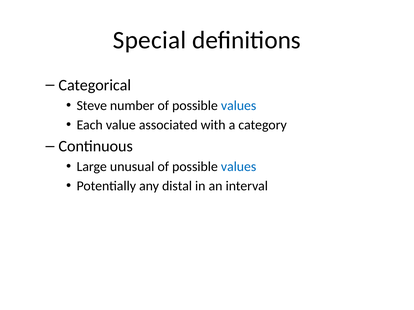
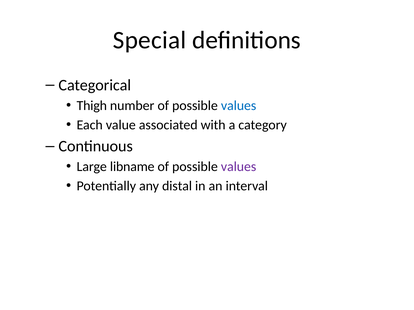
Steve: Steve -> Thigh
unusual: unusual -> libname
values at (239, 167) colour: blue -> purple
